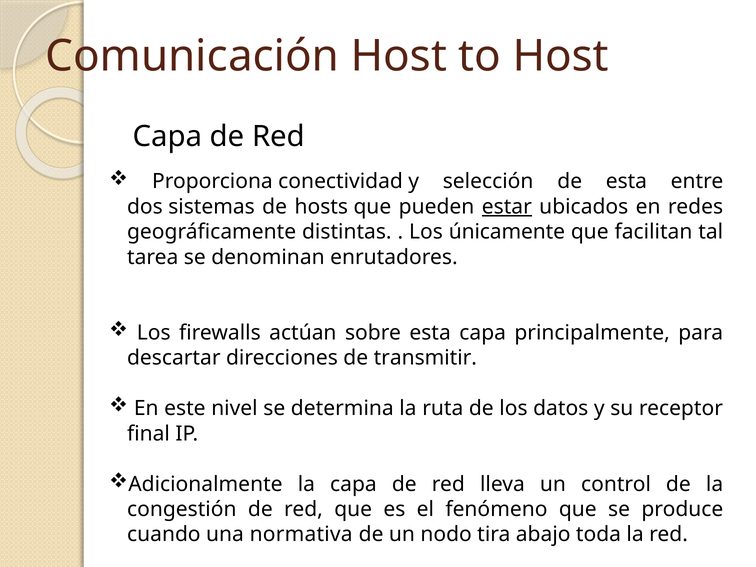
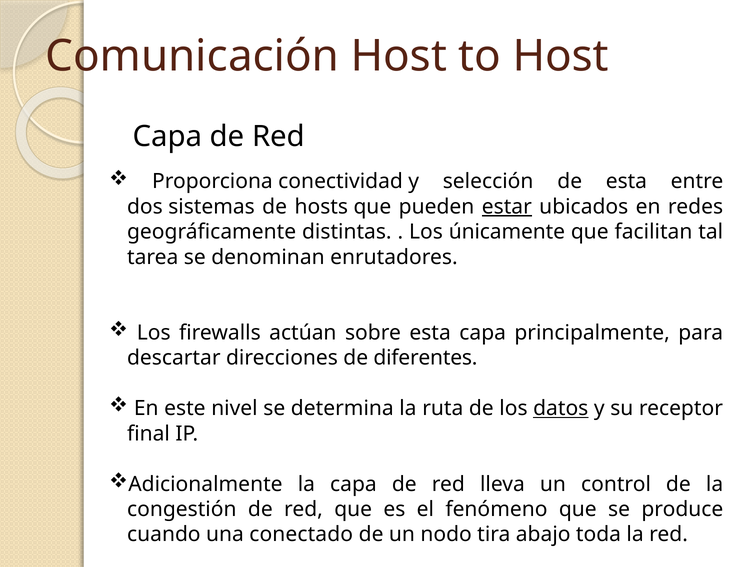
transmitir: transmitir -> diferentes
datos underline: none -> present
normativa: normativa -> conectado
